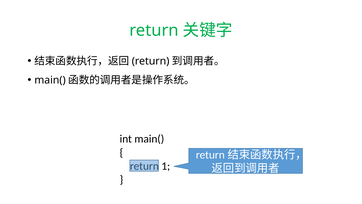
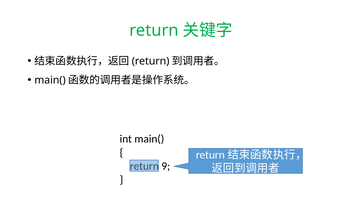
1: 1 -> 9
